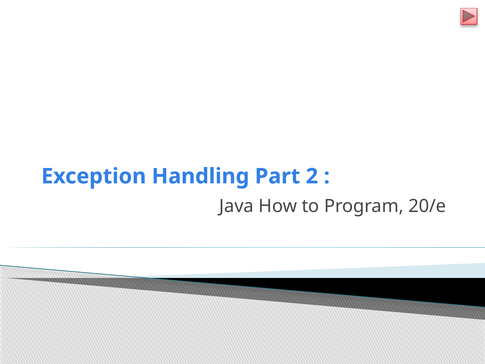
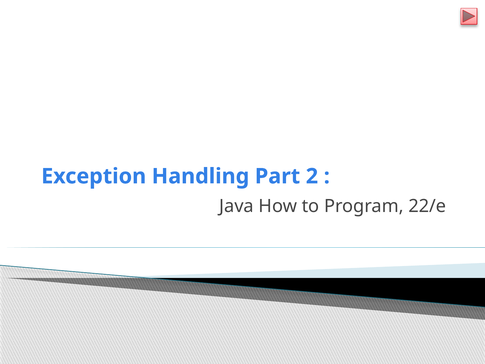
20/e: 20/e -> 22/e
